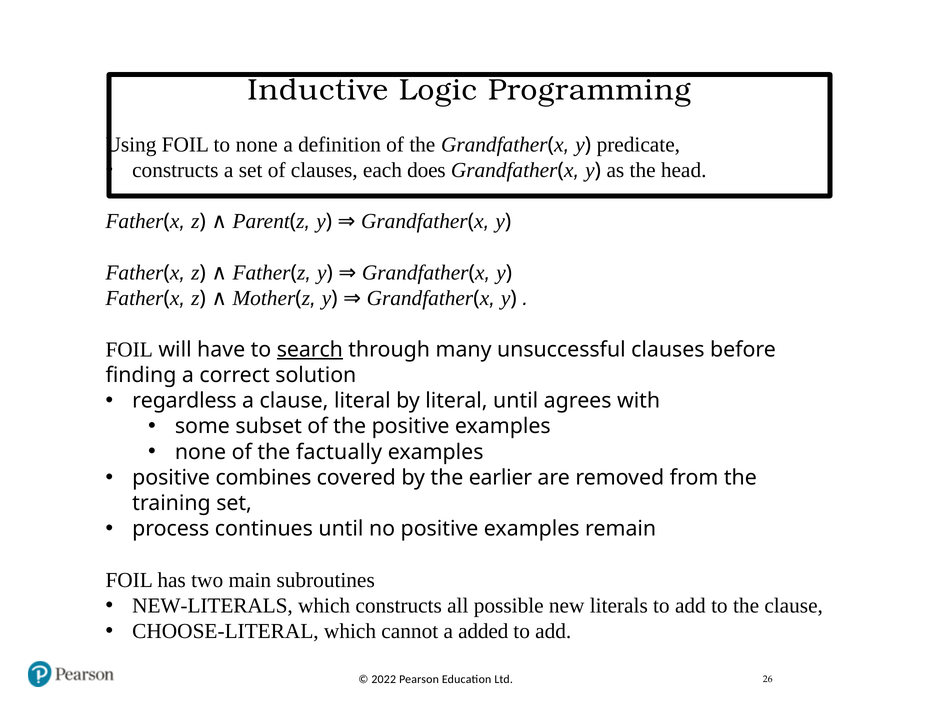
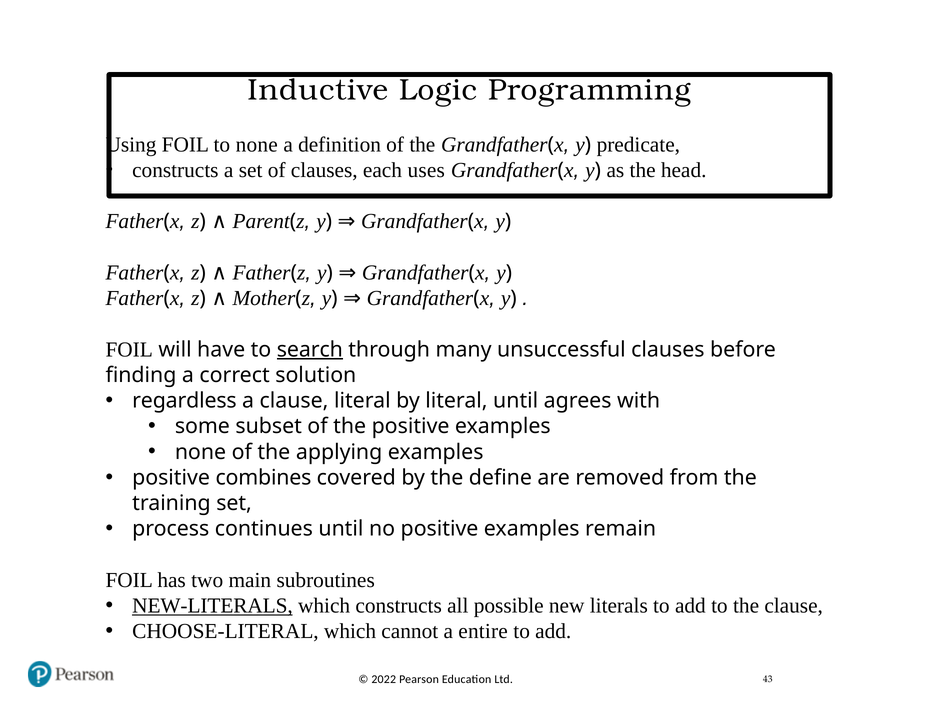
does: does -> uses
factually: factually -> applying
earlier: earlier -> define
NEW-LITERALS underline: none -> present
added: added -> entire
26: 26 -> 43
